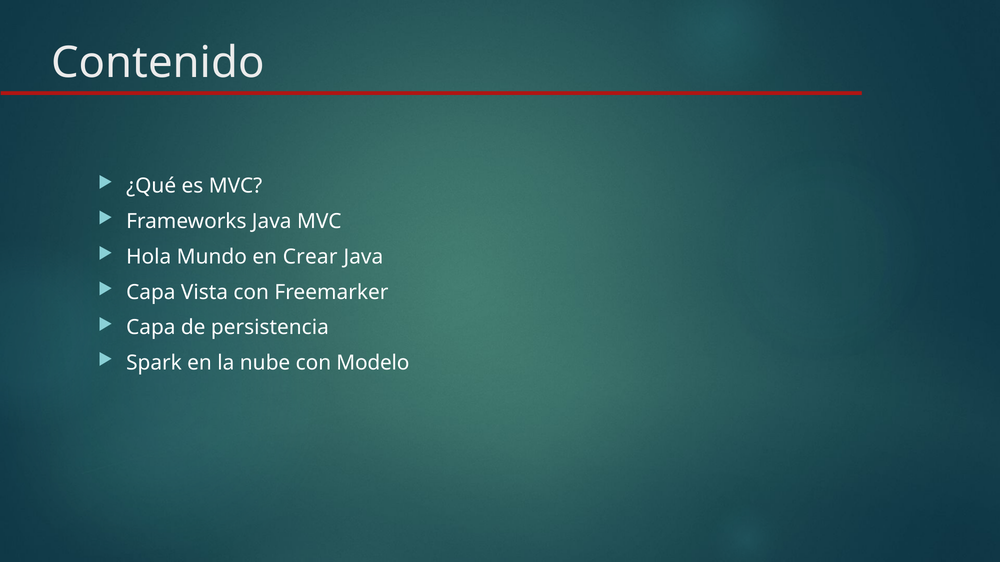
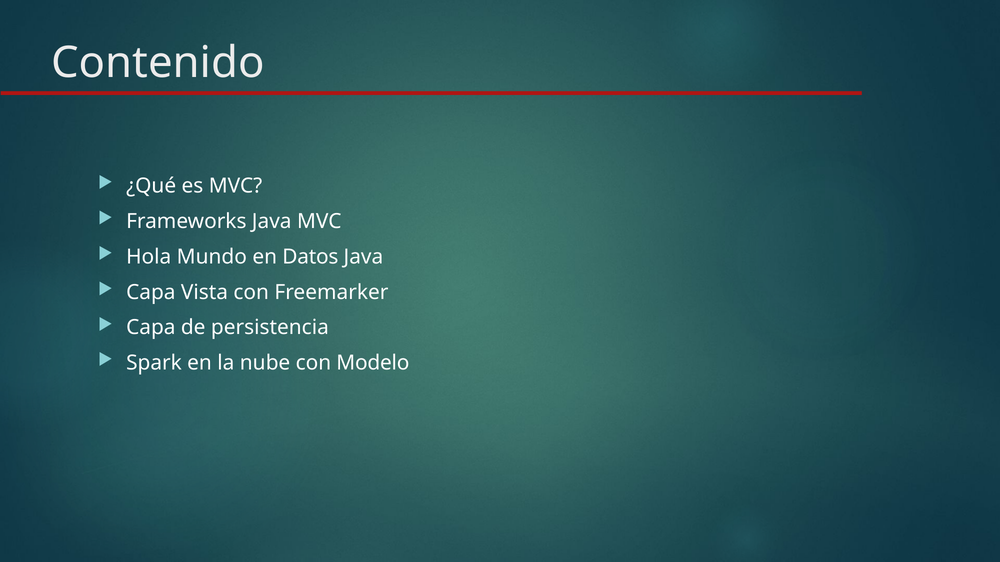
Crear: Crear -> Datos
